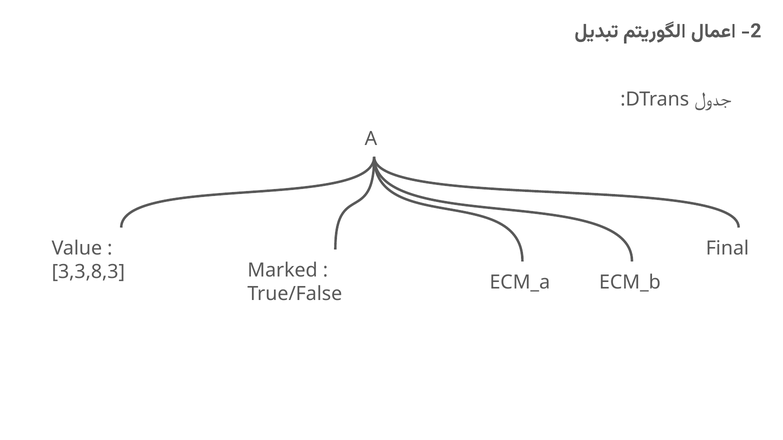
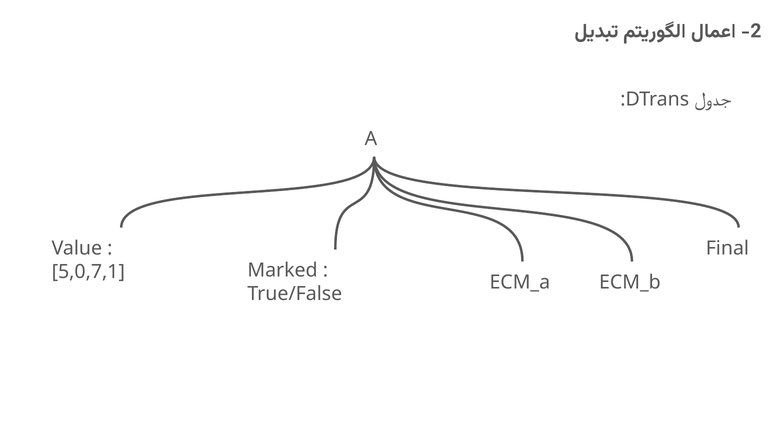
3,3,8,3: 3,3,8,3 -> 5,0,7,1
